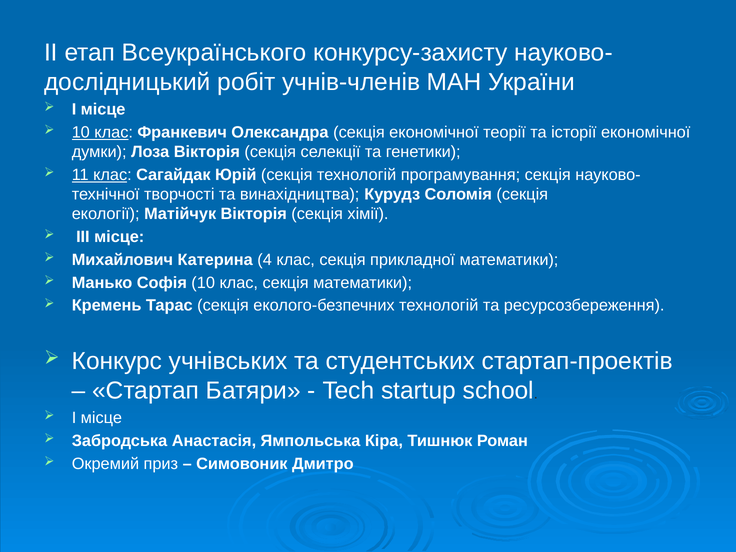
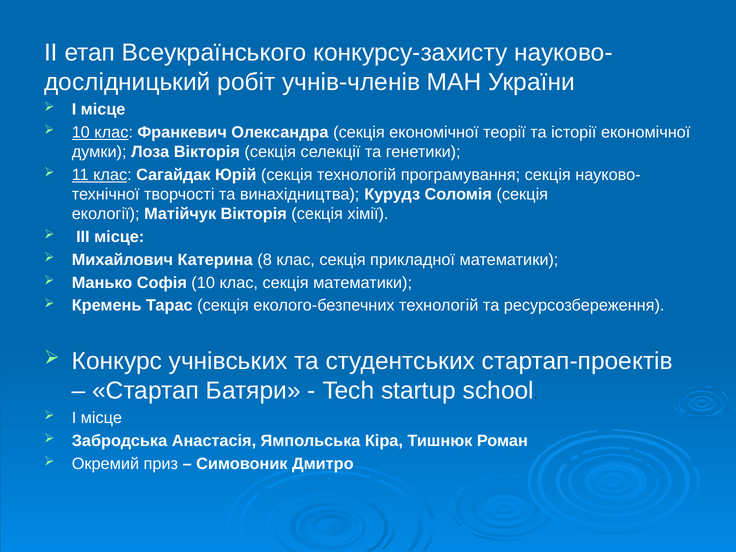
4: 4 -> 8
